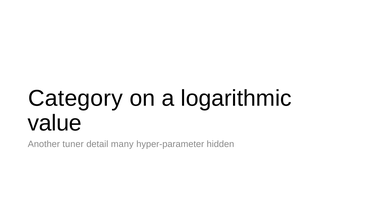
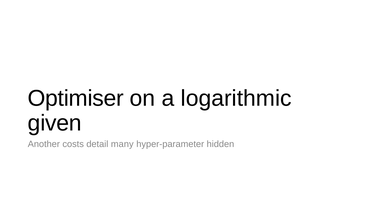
Category: Category -> Optimiser
value: value -> given
tuner: tuner -> costs
